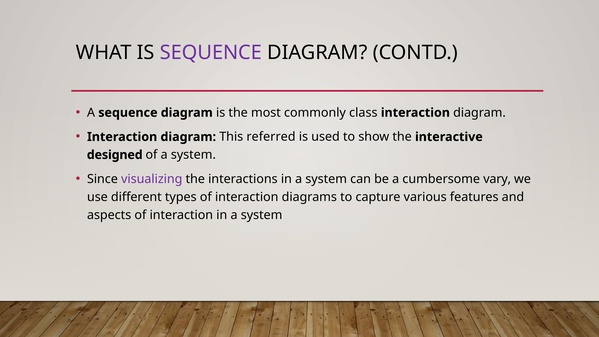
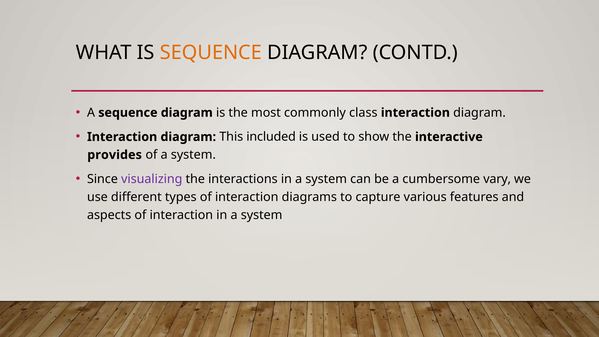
SEQUENCE at (211, 52) colour: purple -> orange
referred: referred -> included
designed: designed -> provides
